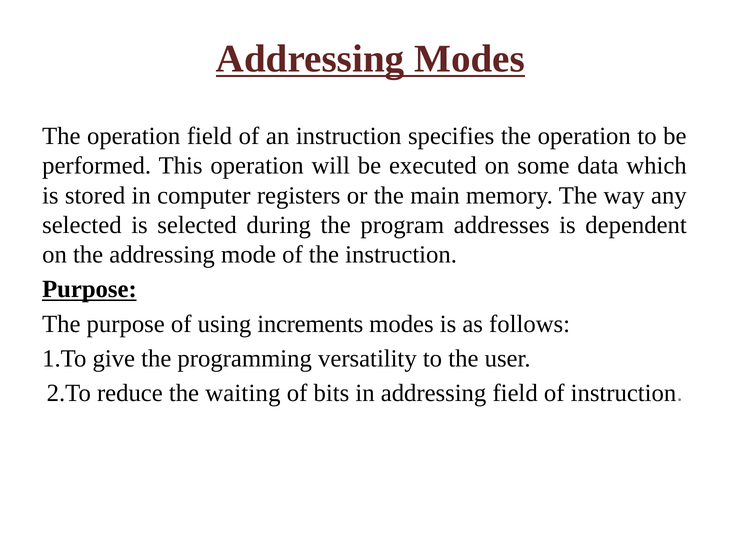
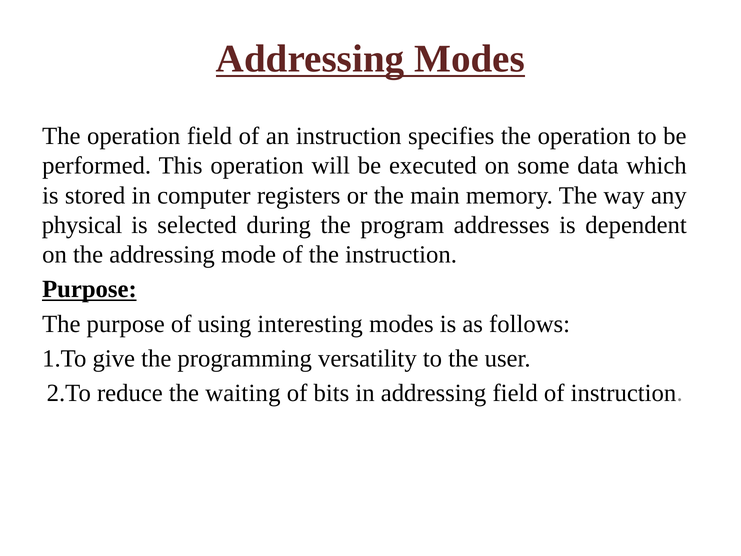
selected at (82, 225): selected -> physical
increments: increments -> interesting
